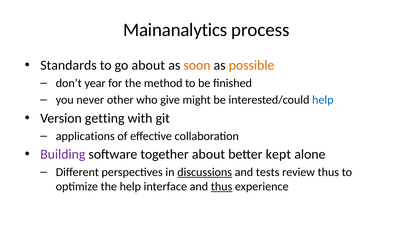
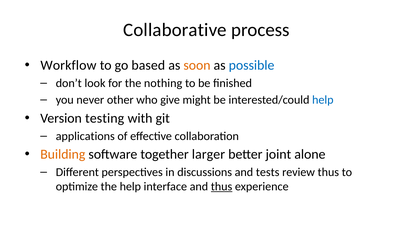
Mainanalytics: Mainanalytics -> Collaborative
Standards: Standards -> Workflow
go about: about -> based
possible colour: orange -> blue
year: year -> look
method: method -> nothing
getting: getting -> testing
Building colour: purple -> orange
together about: about -> larger
kept: kept -> joint
discussions underline: present -> none
